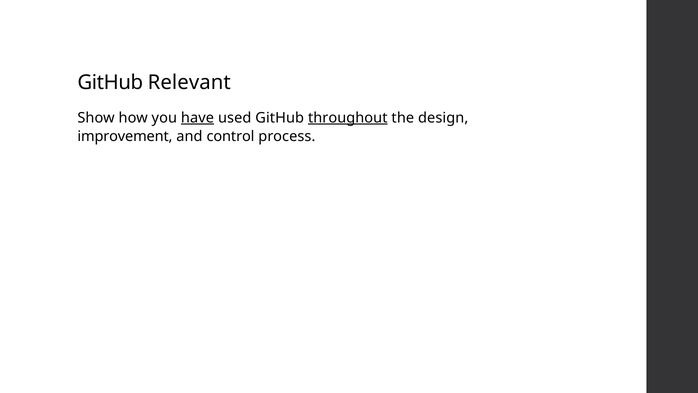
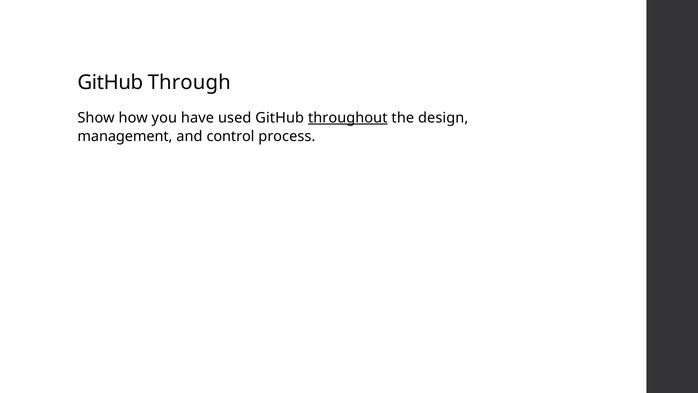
Relevant: Relevant -> Through
have underline: present -> none
improvement: improvement -> management
